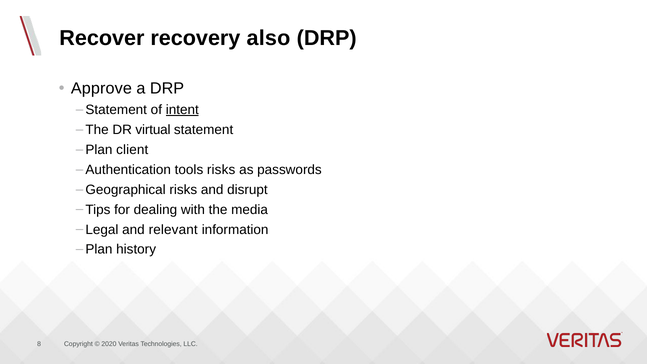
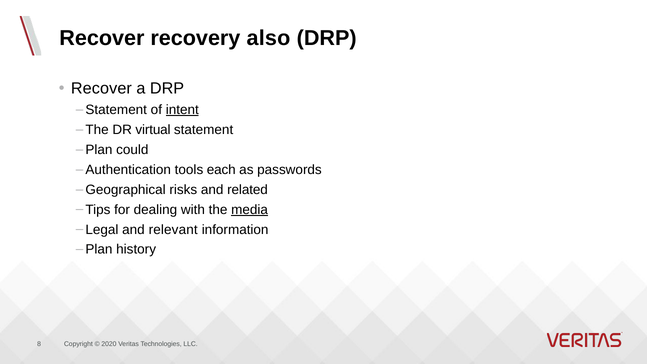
Approve at (101, 88): Approve -> Recover
client: client -> could
tools risks: risks -> each
disrupt: disrupt -> related
media underline: none -> present
